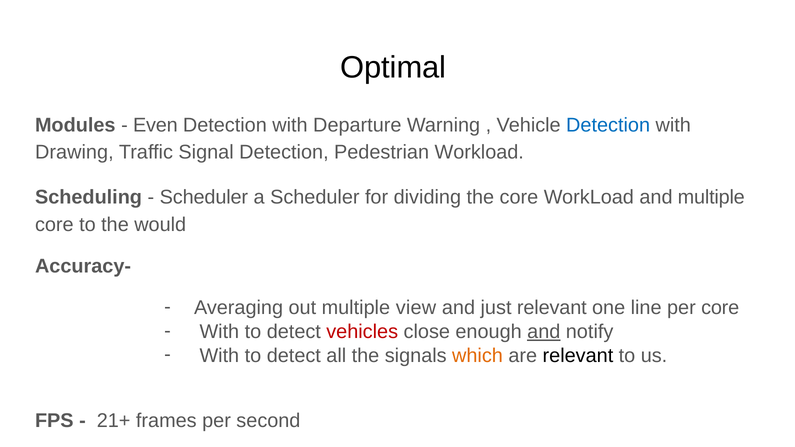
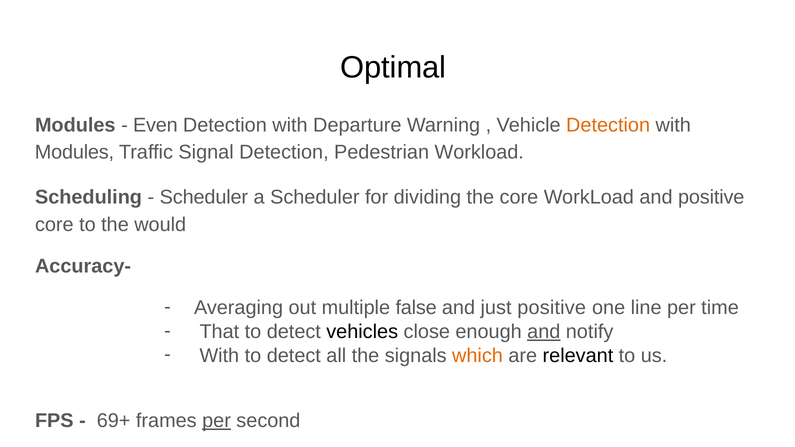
Detection at (608, 125) colour: blue -> orange
Drawing at (74, 152): Drawing -> Modules
and multiple: multiple -> positive
view: view -> false
just relevant: relevant -> positive
per core: core -> time
With at (219, 332): With -> That
vehicles colour: red -> black
21+: 21+ -> 69+
per at (217, 421) underline: none -> present
